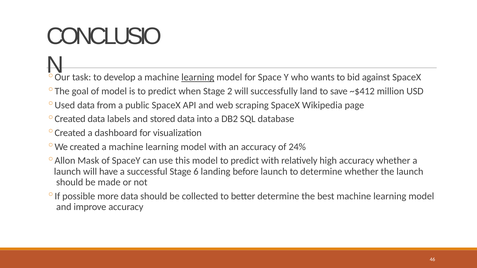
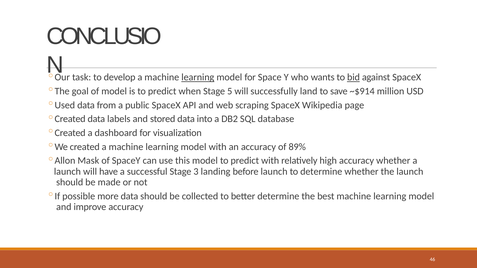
bid underline: none -> present
2: 2 -> 5
~$412: ~$412 -> ~$914
24%: 24% -> 89%
6: 6 -> 3
